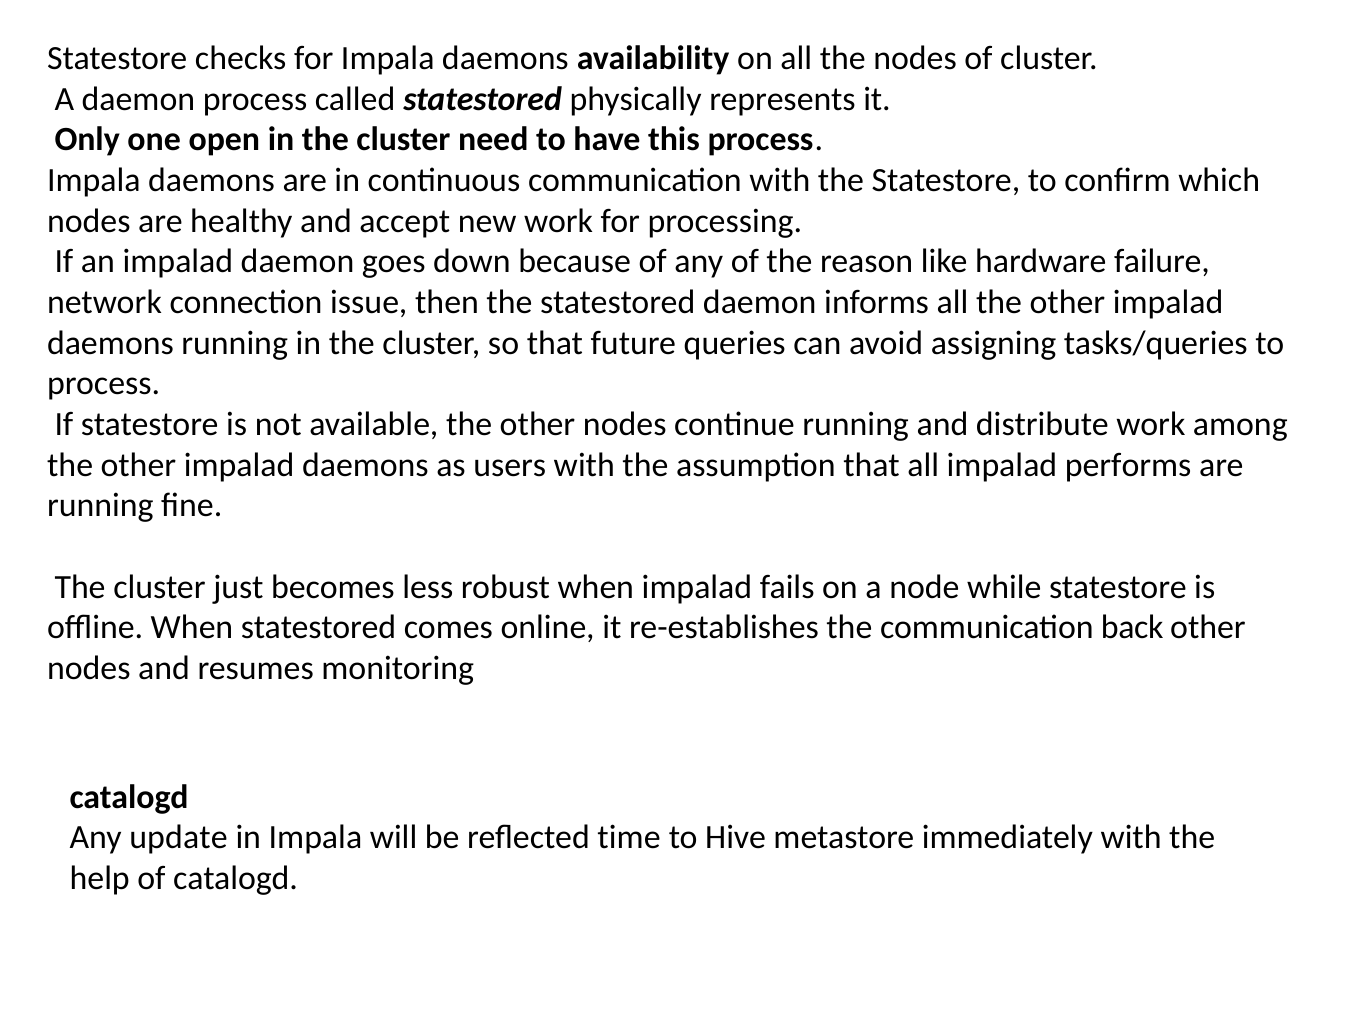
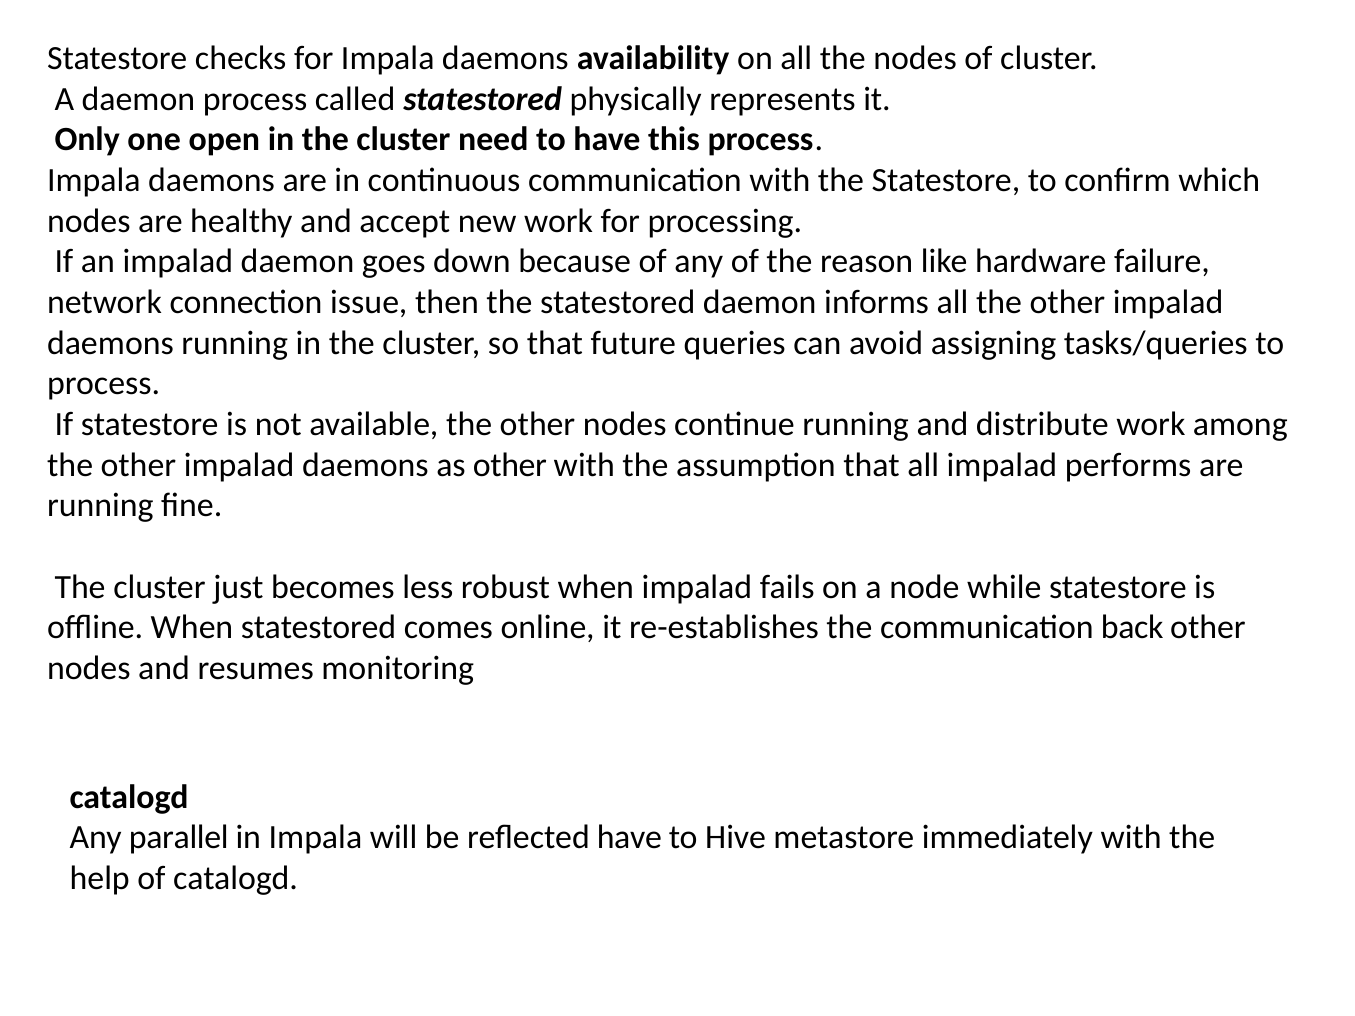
as users: users -> other
update: update -> parallel
reflected time: time -> have
